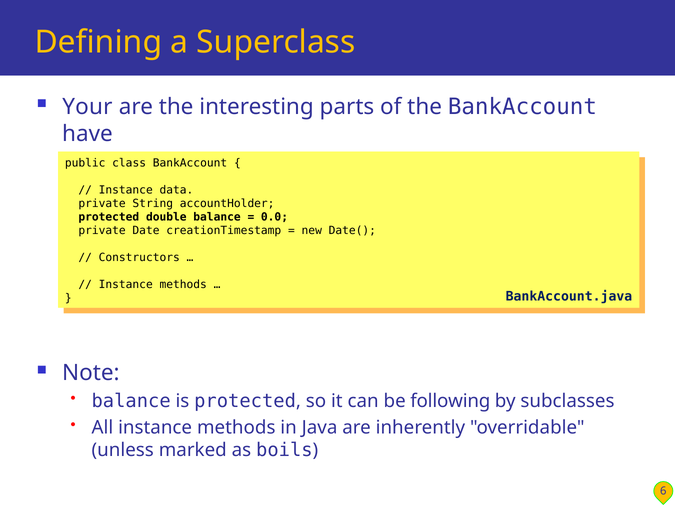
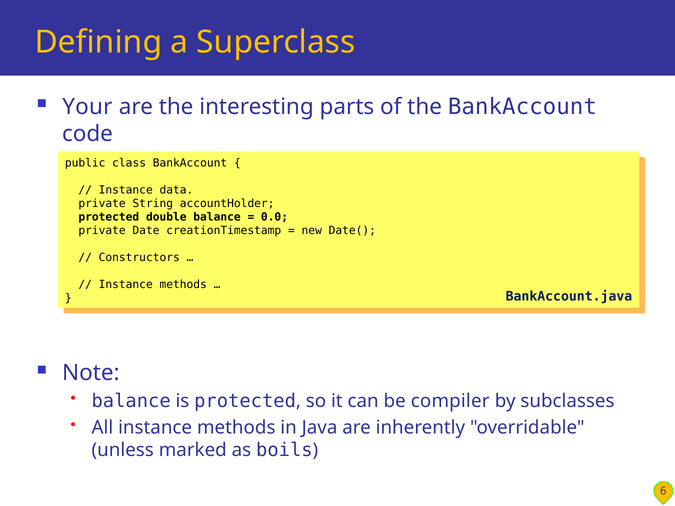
have: have -> code
following: following -> compiler
